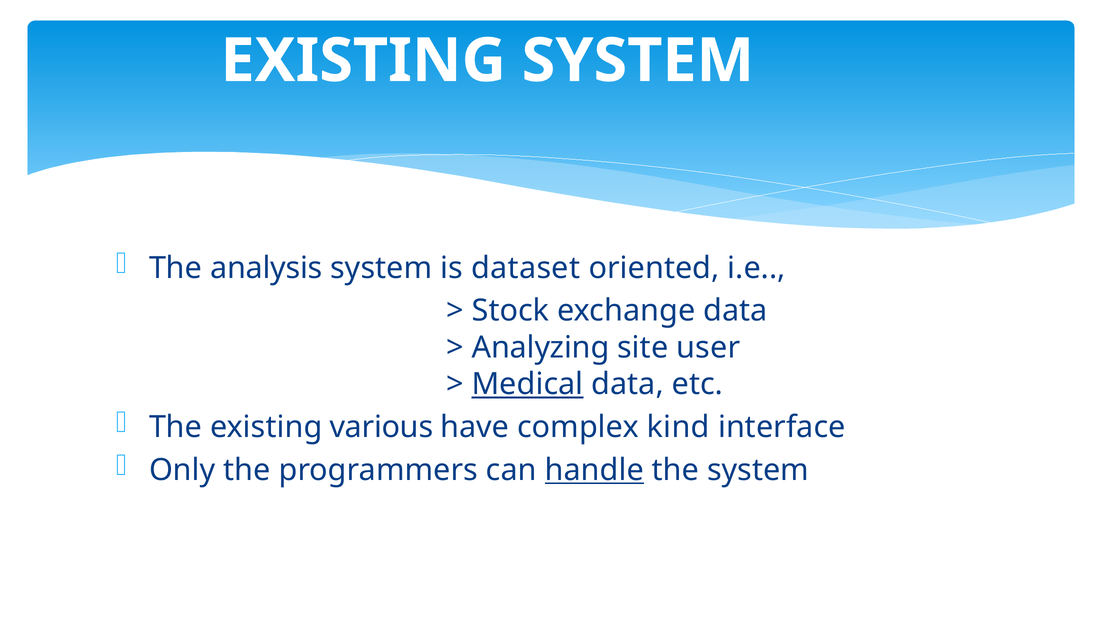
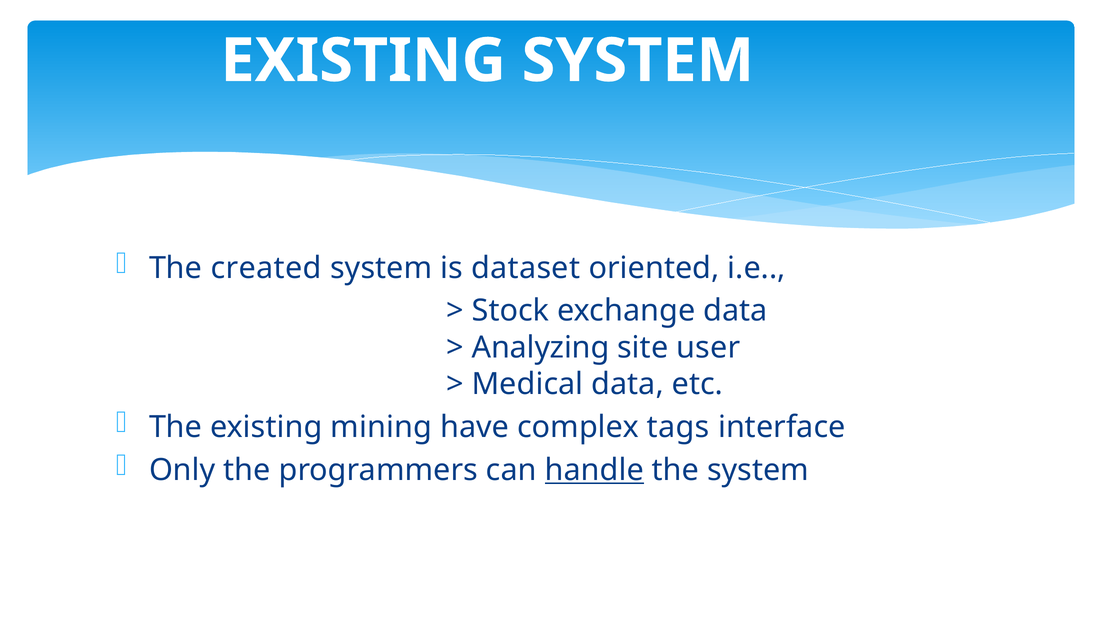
analysis: analysis -> created
Medical underline: present -> none
various: various -> mining
kind: kind -> tags
